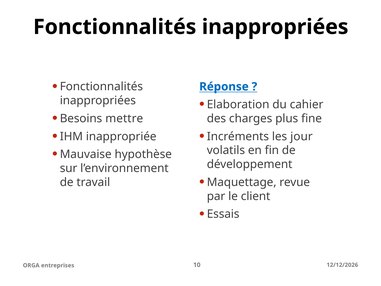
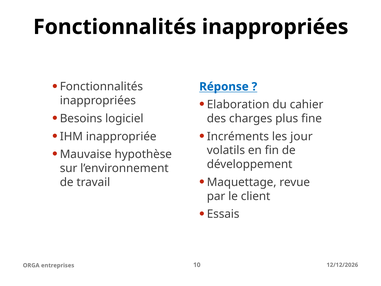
mettre: mettre -> logiciel
